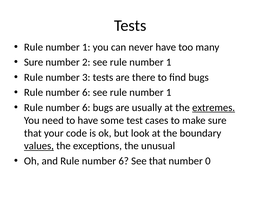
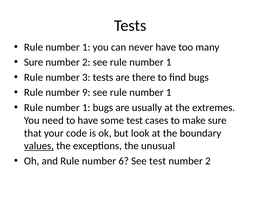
6 at (86, 92): 6 -> 9
6 at (86, 108): 6 -> 1
extremes underline: present -> none
See that: that -> test
0 at (208, 161): 0 -> 2
